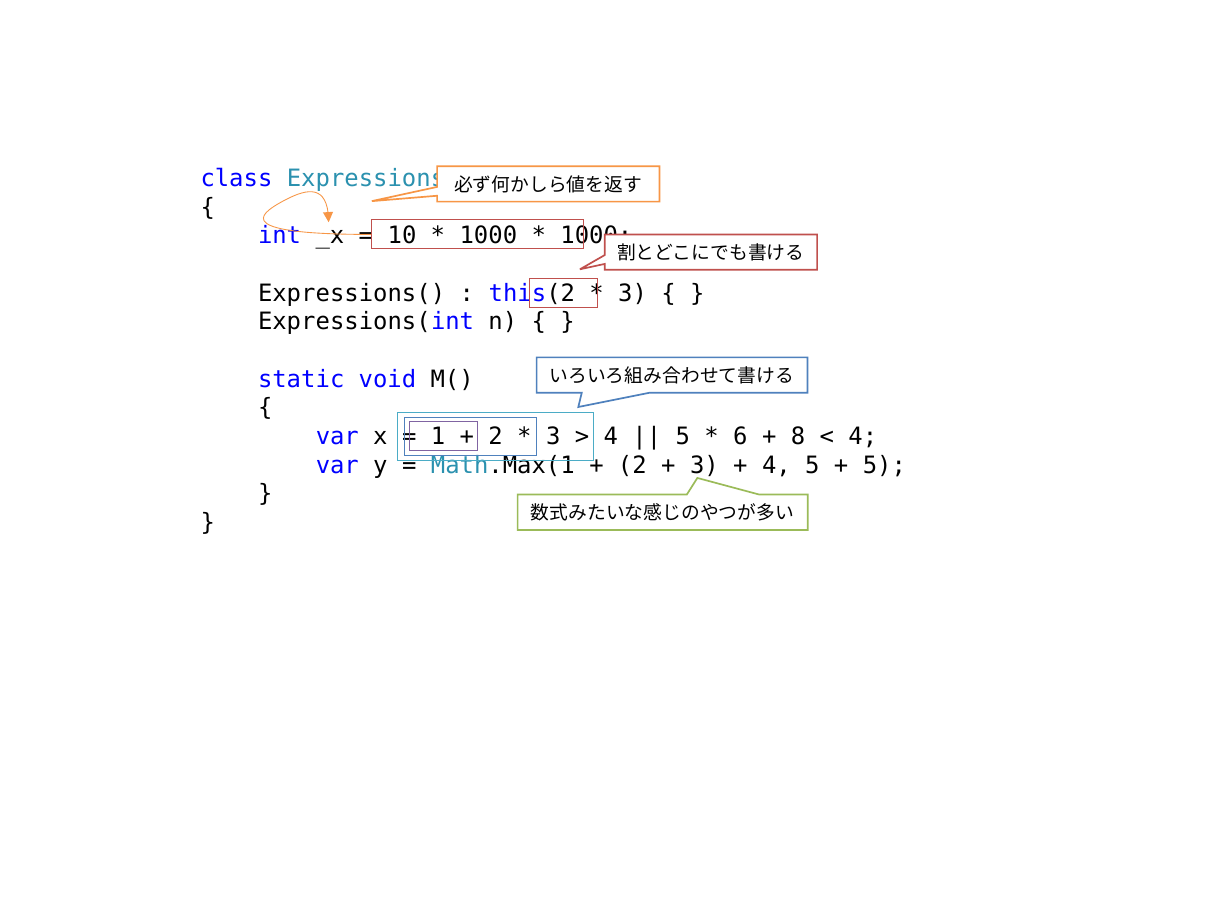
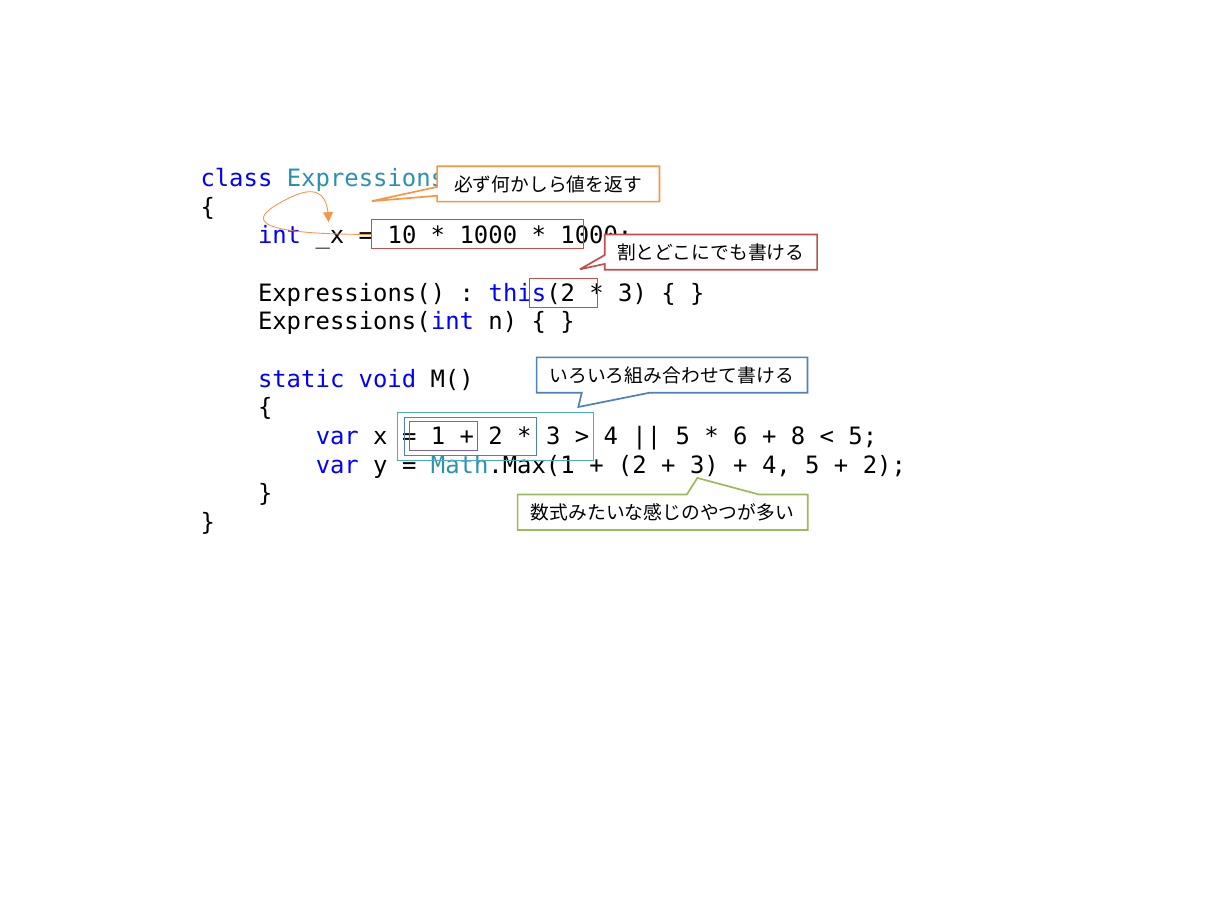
4 at (863, 437): 4 -> 5
5 at (884, 465): 5 -> 2
